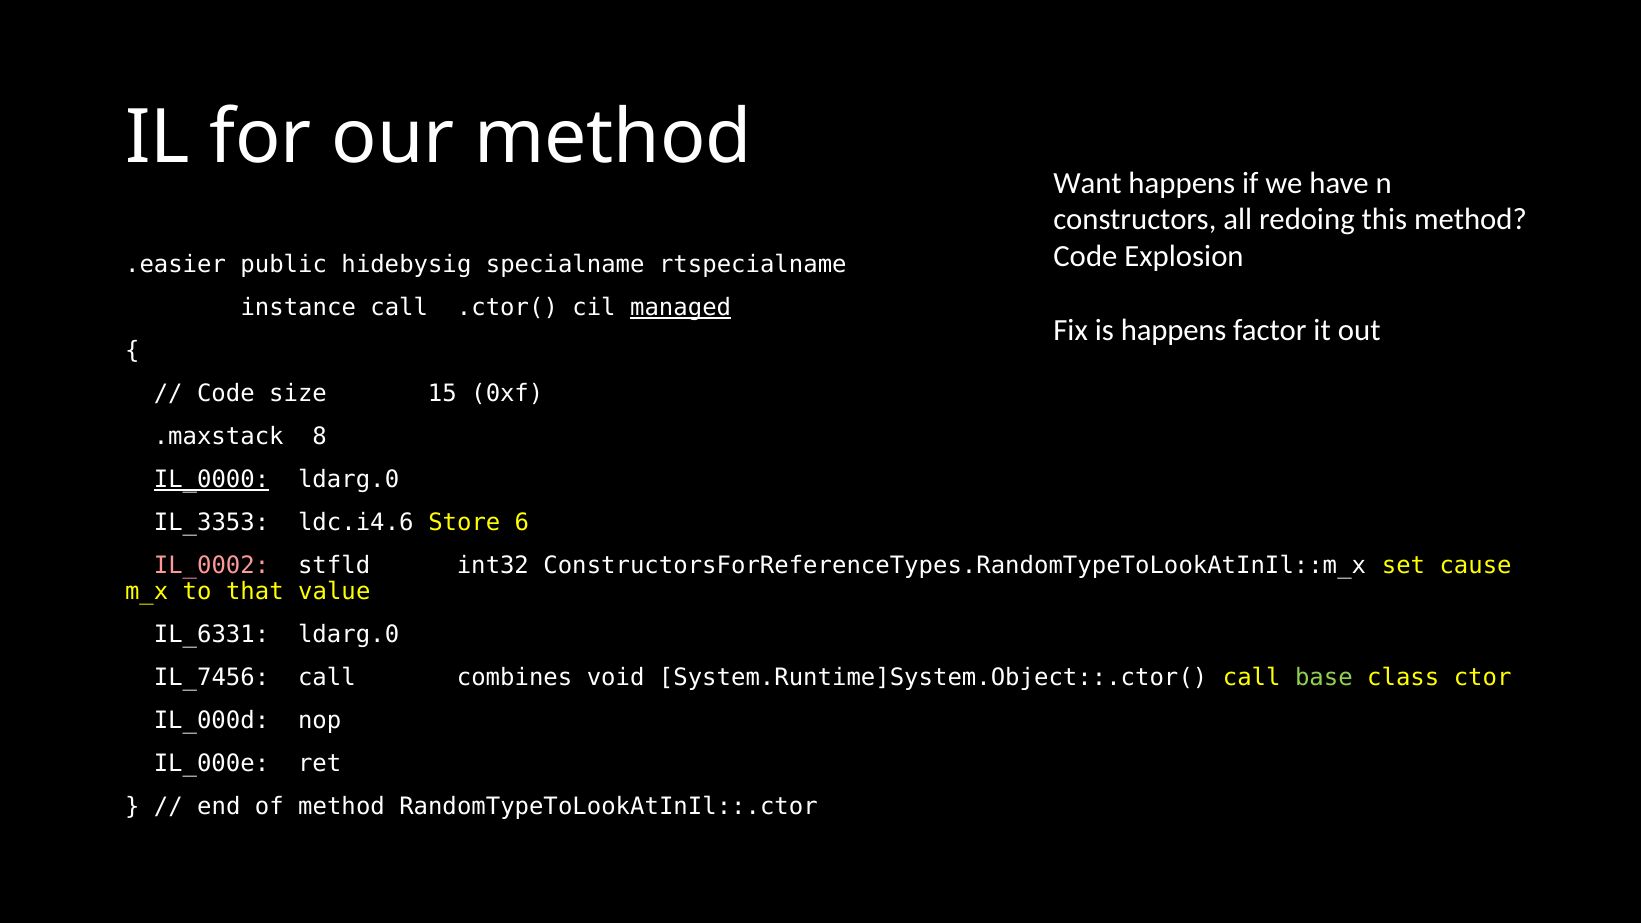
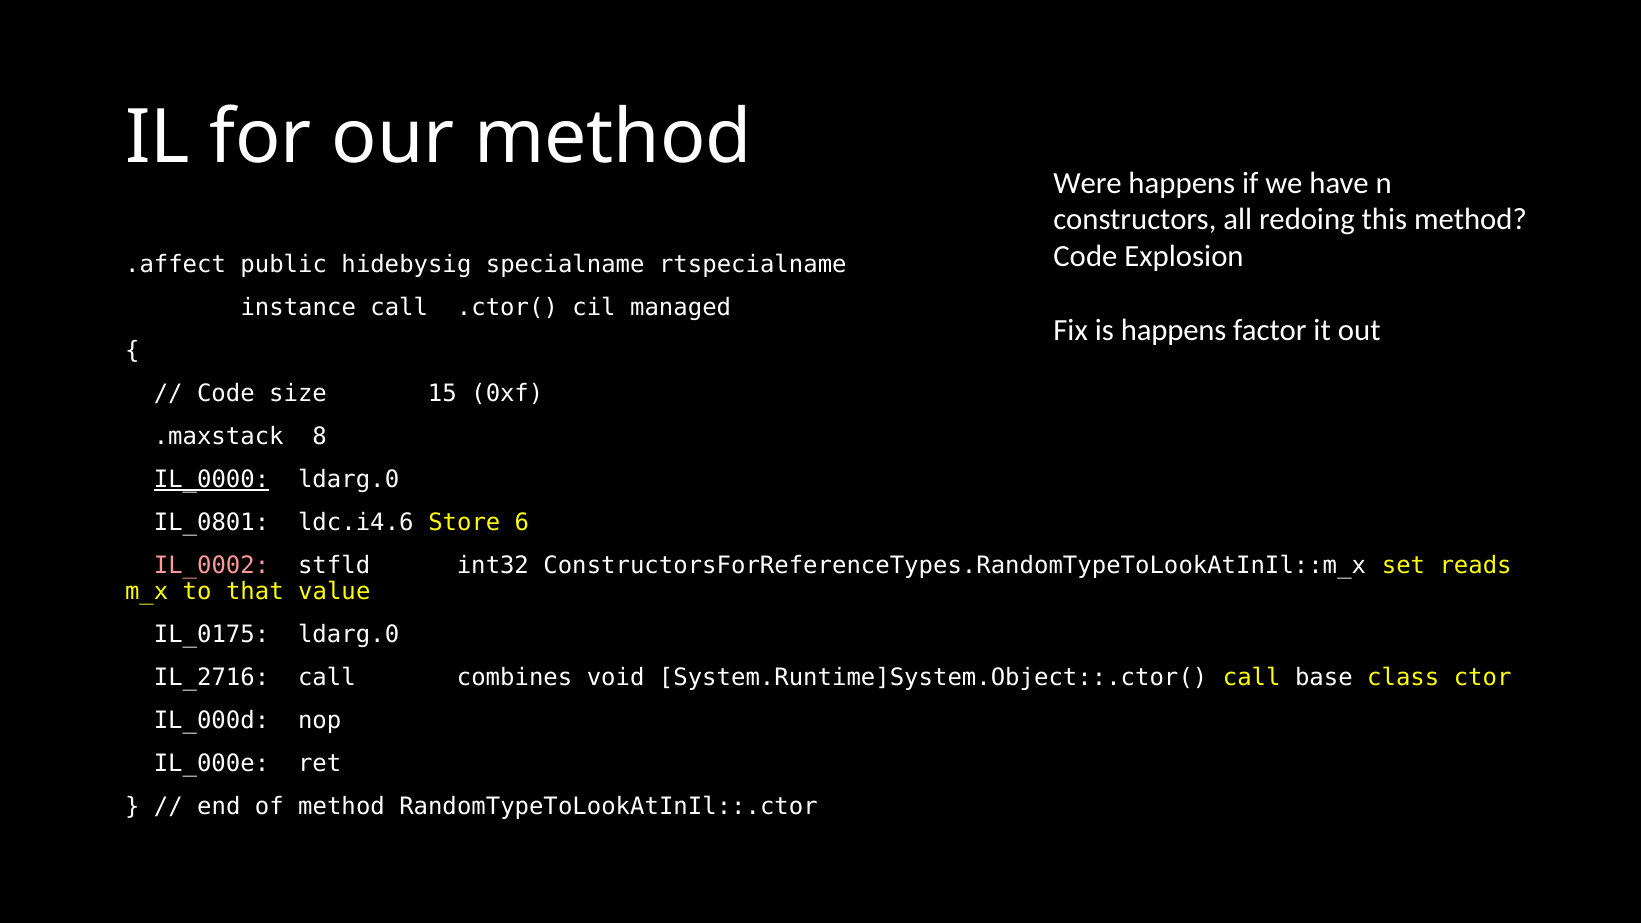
Want: Want -> Were
.easier: .easier -> .affect
managed underline: present -> none
IL_3353: IL_3353 -> IL_0801
cause: cause -> reads
IL_6331: IL_6331 -> IL_0175
IL_7456: IL_7456 -> IL_2716
base colour: light green -> white
